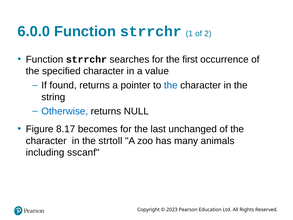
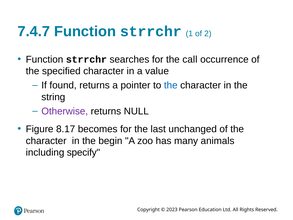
6.0.0: 6.0.0 -> 7.4.7
first: first -> call
Otherwise colour: blue -> purple
strtoll: strtoll -> begin
sscanf: sscanf -> specify
